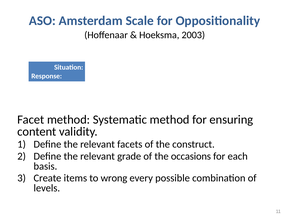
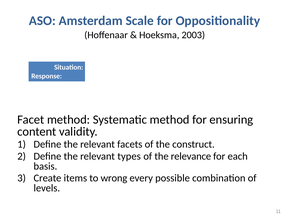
grade: grade -> types
occasions: occasions -> relevance
